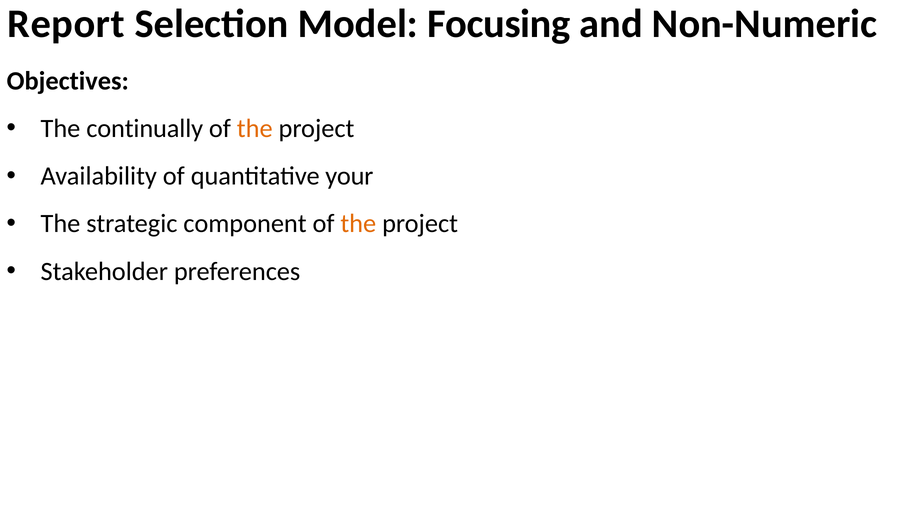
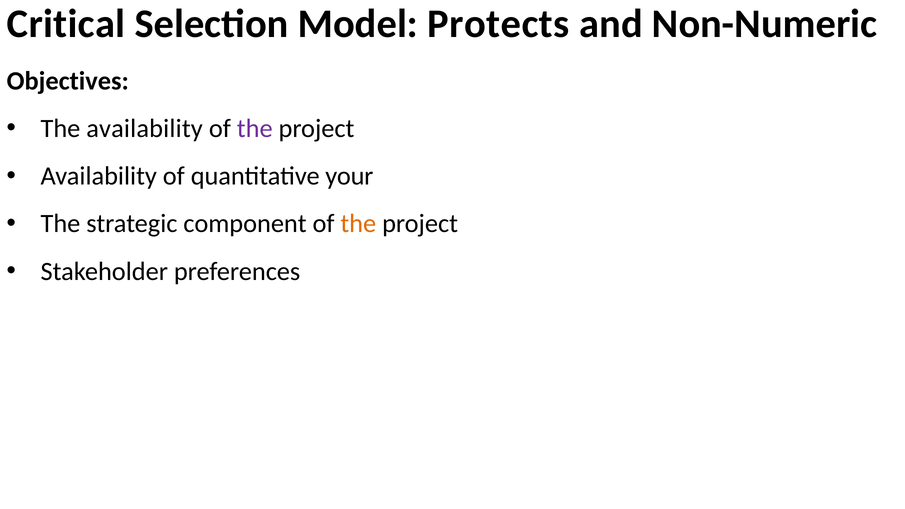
Report: Report -> Critical
Focusing: Focusing -> Protects
The continually: continually -> availability
the at (255, 129) colour: orange -> purple
